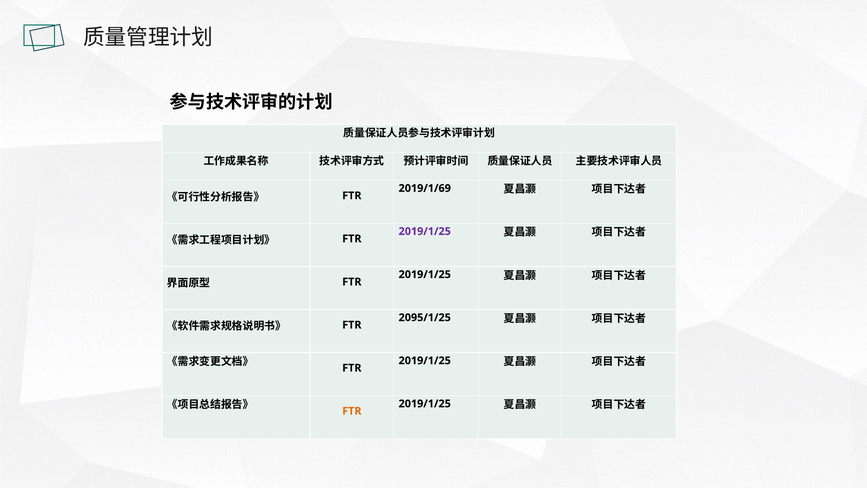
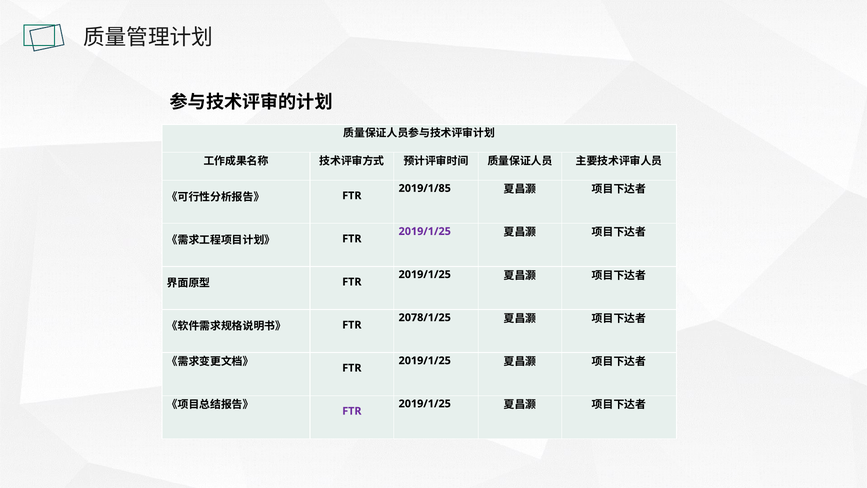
2019/1/69: 2019/1/69 -> 2019/1/85
2095/1/25: 2095/1/25 -> 2078/1/25
FTR at (352, 411) colour: orange -> purple
